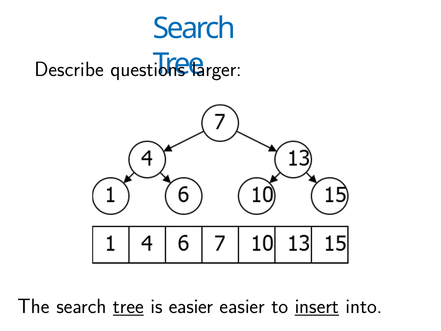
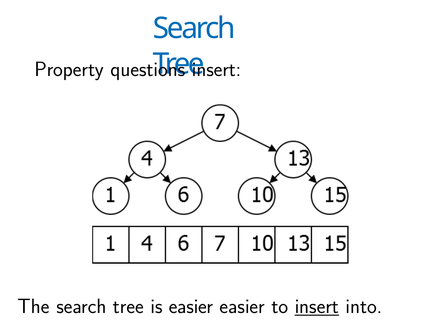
Describe: Describe -> Property
larger at (217, 69): larger -> insert
tree at (128, 306) underline: present -> none
